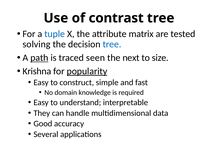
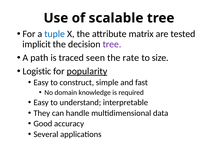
contrast: contrast -> scalable
solving: solving -> implicit
tree at (112, 44) colour: blue -> purple
path underline: present -> none
next: next -> rate
Krishna: Krishna -> Logistic
